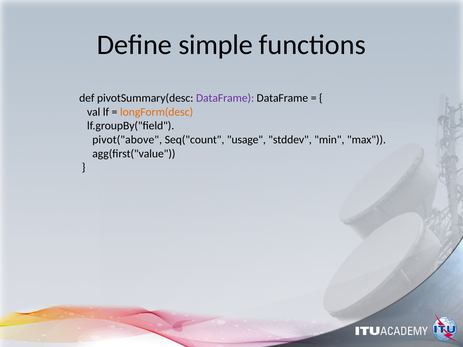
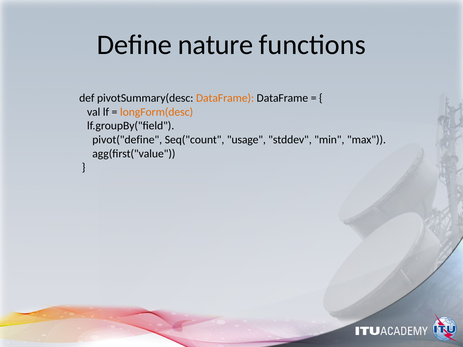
simple: simple -> nature
DataFrame at (225, 98) colour: purple -> orange
pivot("above: pivot("above -> pivot("define
